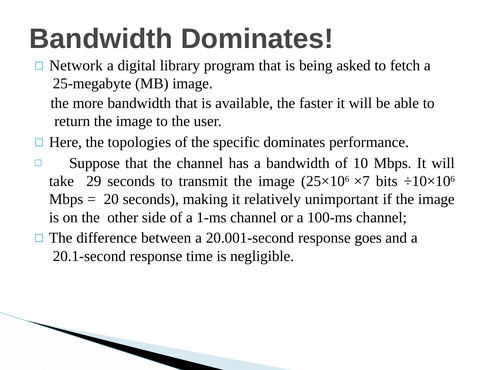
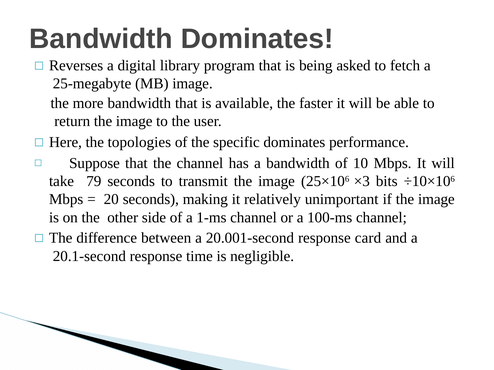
Network: Network -> Reverses
29: 29 -> 79
×7: ×7 -> ×3
goes: goes -> card
